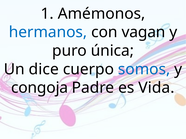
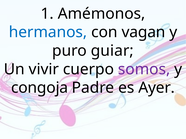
única: única -> guiar
dice: dice -> vivir
somos colour: blue -> purple
Vida: Vida -> Ayer
